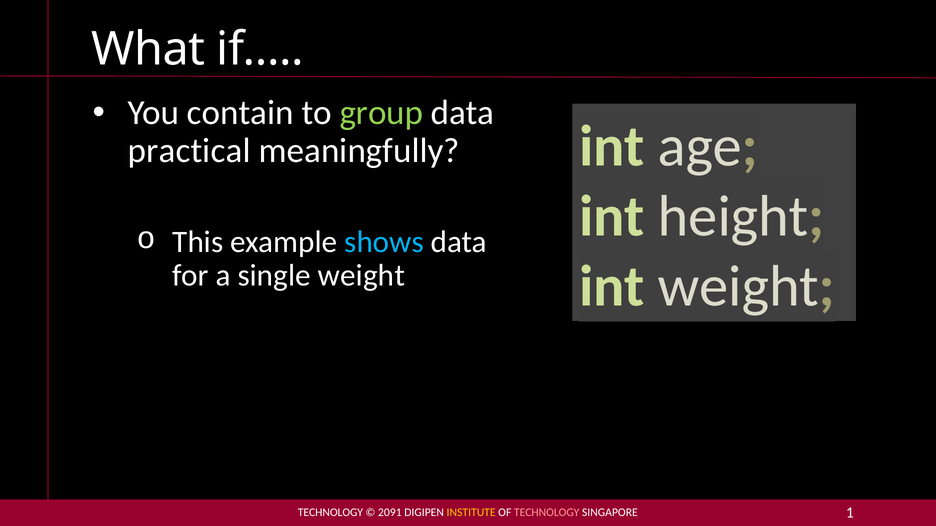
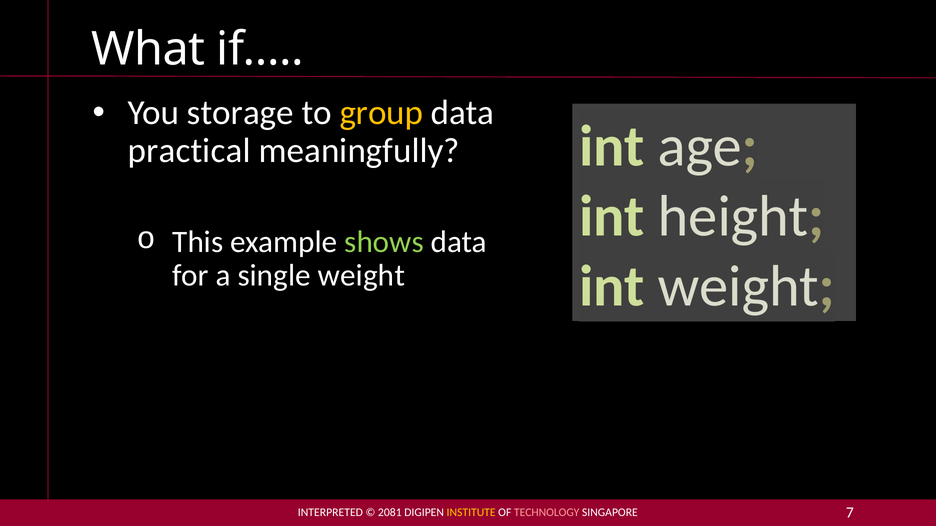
contain: contain -> storage
group colour: light green -> yellow
shows colour: light blue -> light green
TECHNOLOGY at (330, 513): TECHNOLOGY -> INTERPRETED
2091: 2091 -> 2081
1: 1 -> 7
